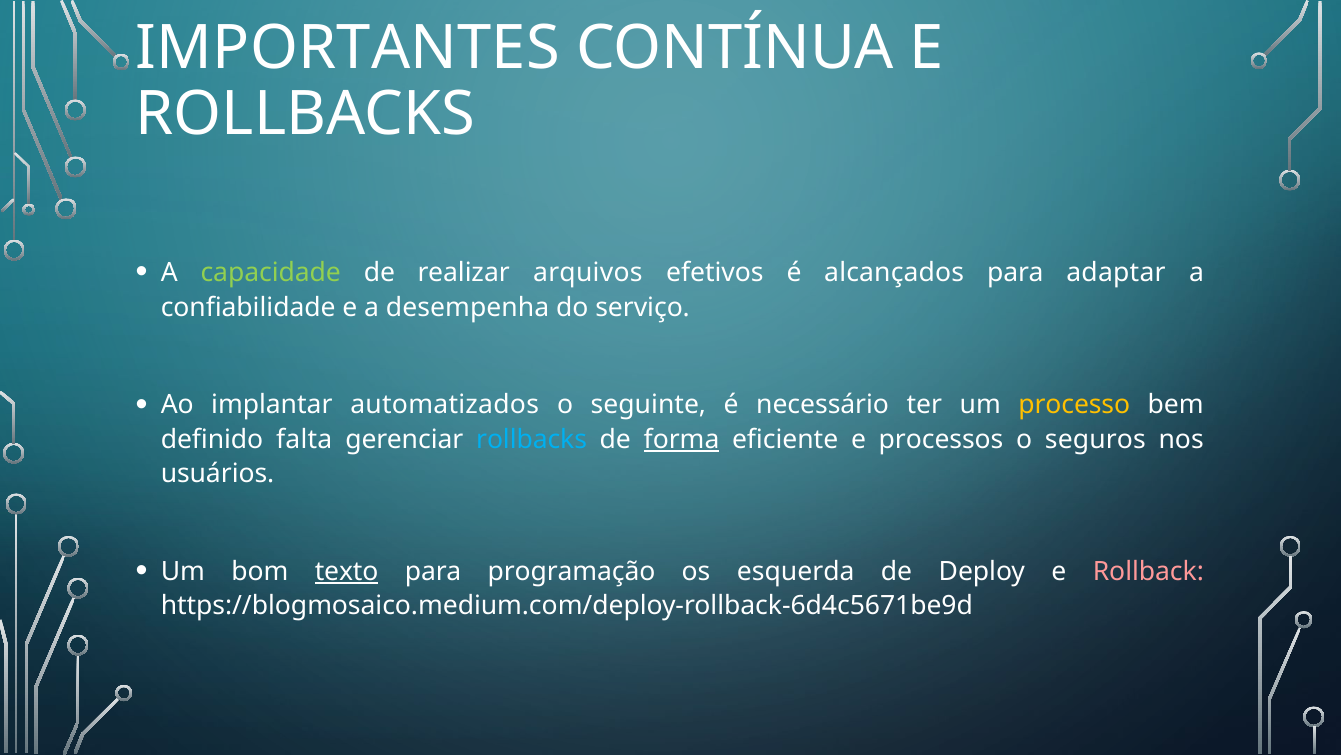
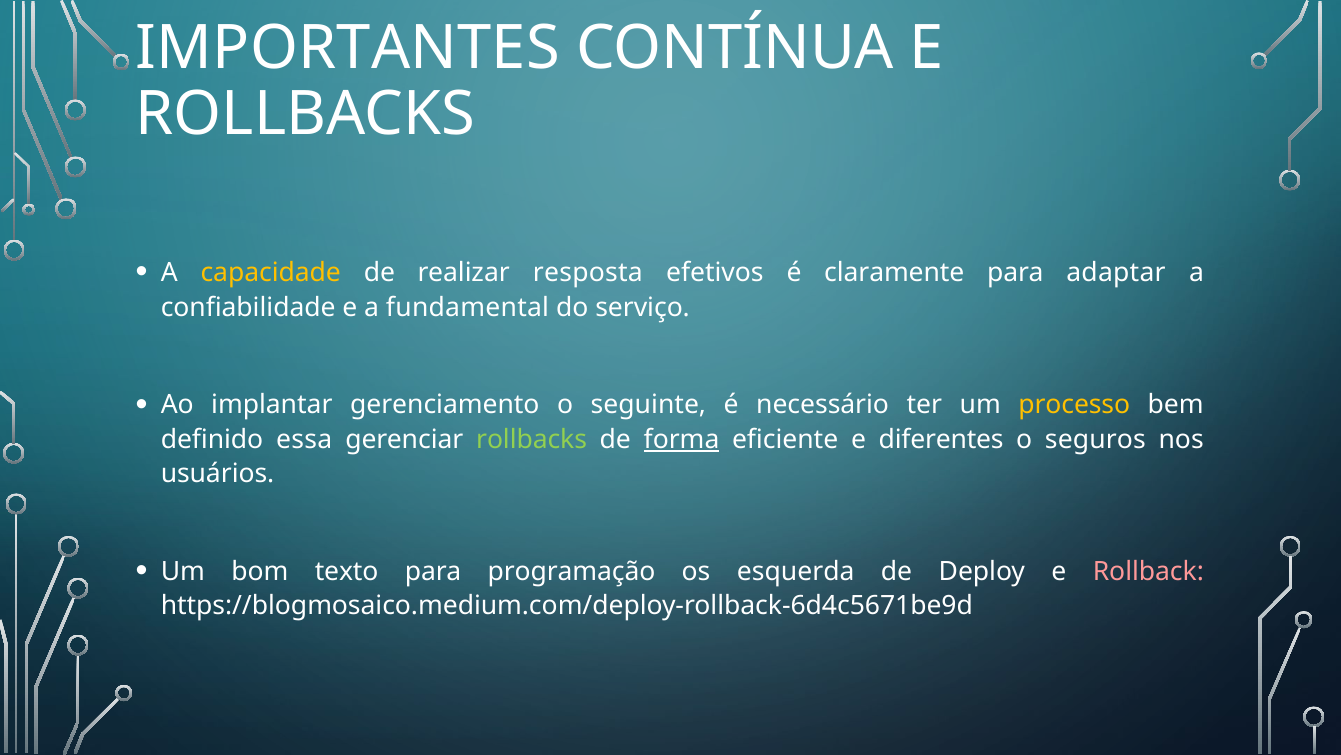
capacidade colour: light green -> yellow
arquivos: arquivos -> resposta
alcançados: alcançados -> claramente
desempenha: desempenha -> fundamental
automatizados: automatizados -> gerenciamento
falta: falta -> essa
rollbacks at (532, 439) colour: light blue -> light green
processos: processos -> diferentes
texto underline: present -> none
